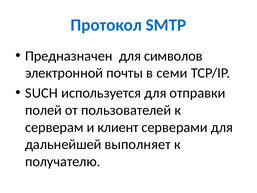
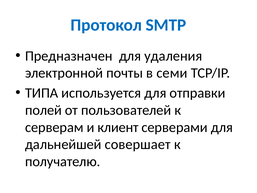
символов: символов -> удаления
SUCH: SUCH -> ТИПА
выполняет: выполняет -> совершает
